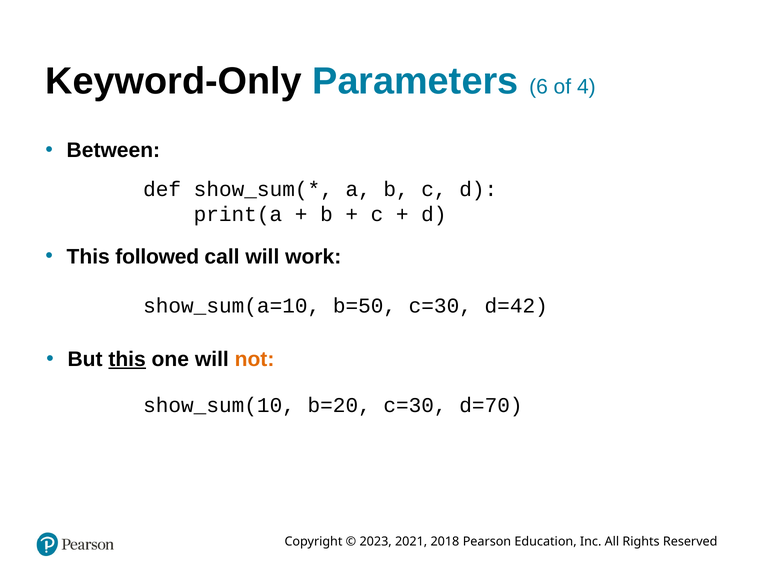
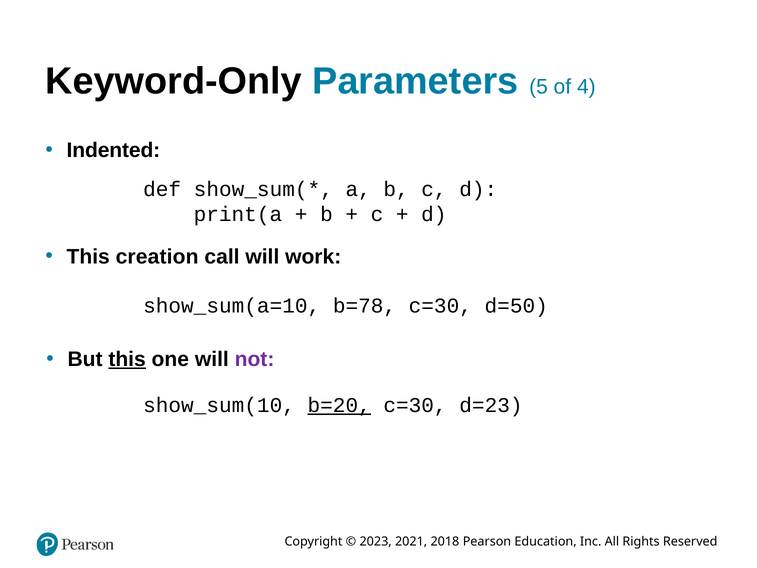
6: 6 -> 5
Between: Between -> Indented
followed: followed -> creation
b=50: b=50 -> b=78
d=42: d=42 -> d=50
not colour: orange -> purple
b=20 underline: none -> present
d=70: d=70 -> d=23
